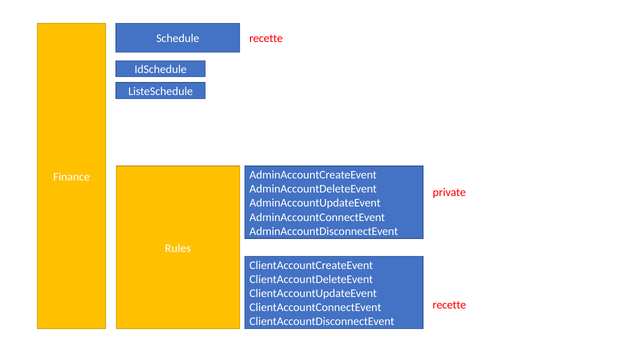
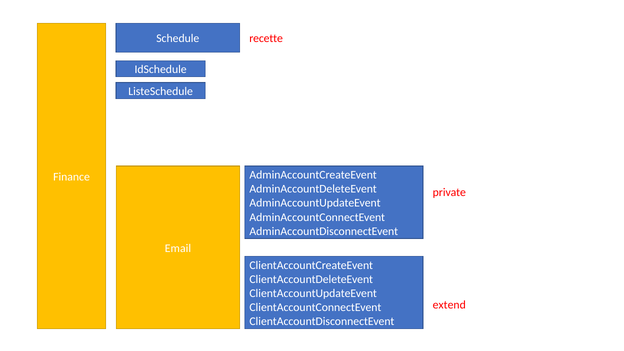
Rules: Rules -> Email
recette at (449, 305): recette -> extend
